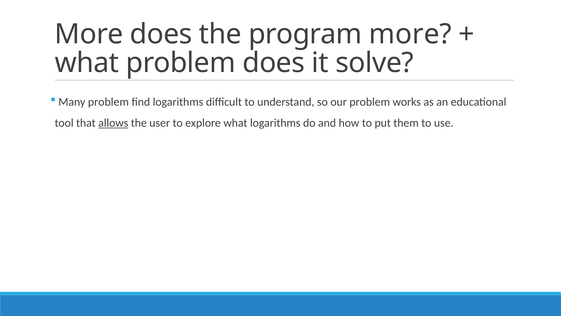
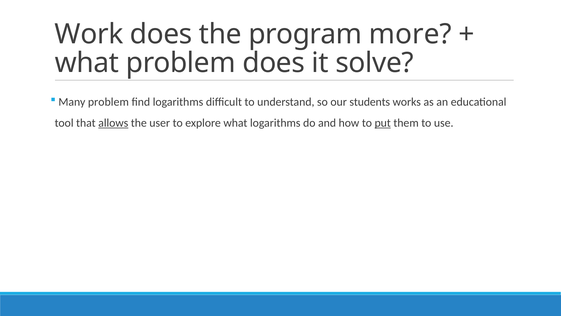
More at (89, 34): More -> Work
our problem: problem -> students
put underline: none -> present
